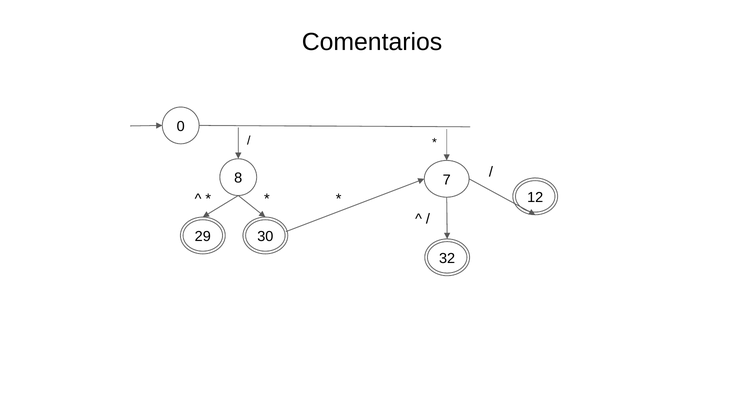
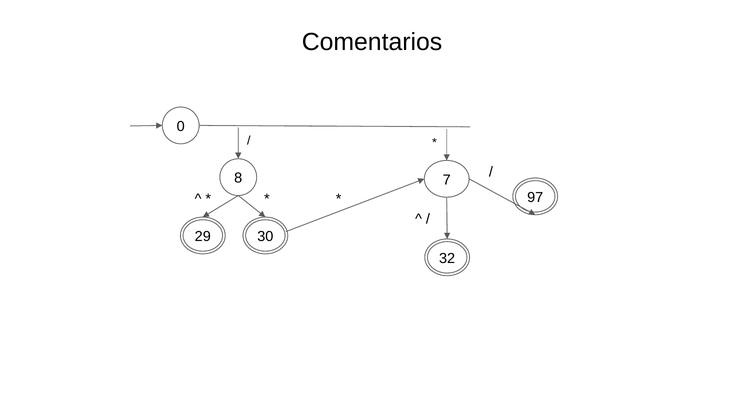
12: 12 -> 97
